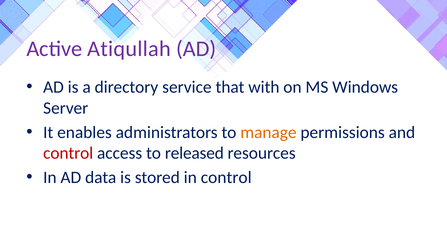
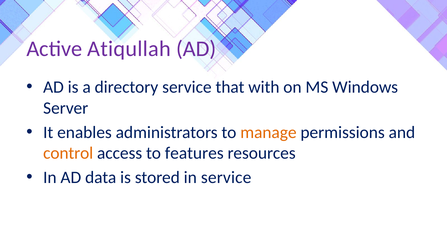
control at (68, 153) colour: red -> orange
released: released -> features
in control: control -> service
